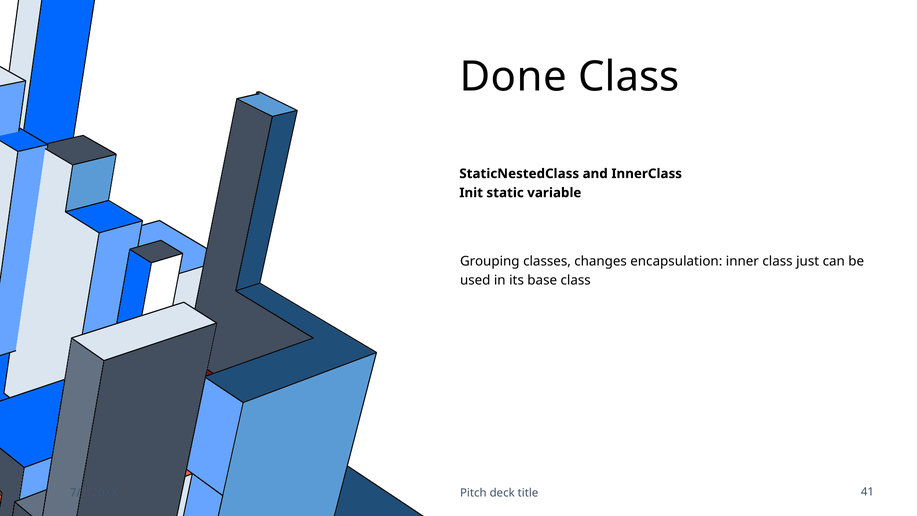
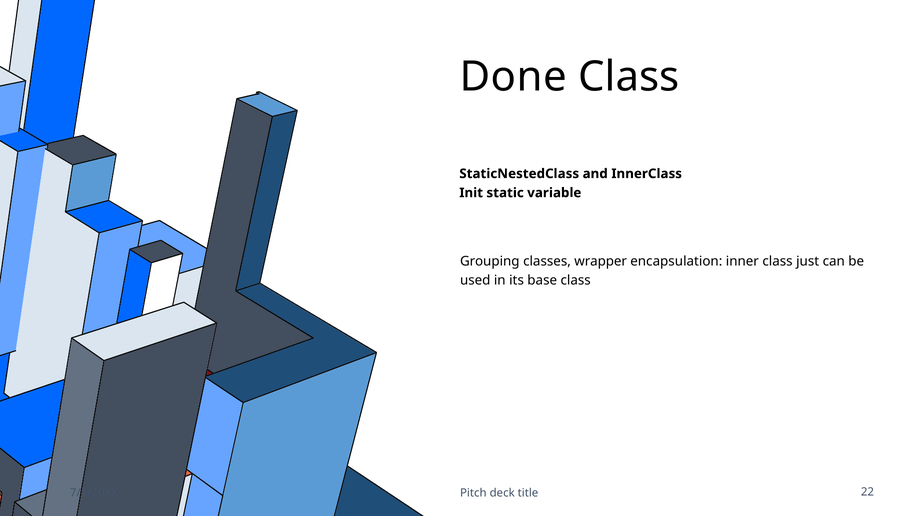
changes: changes -> wrapper
41: 41 -> 22
